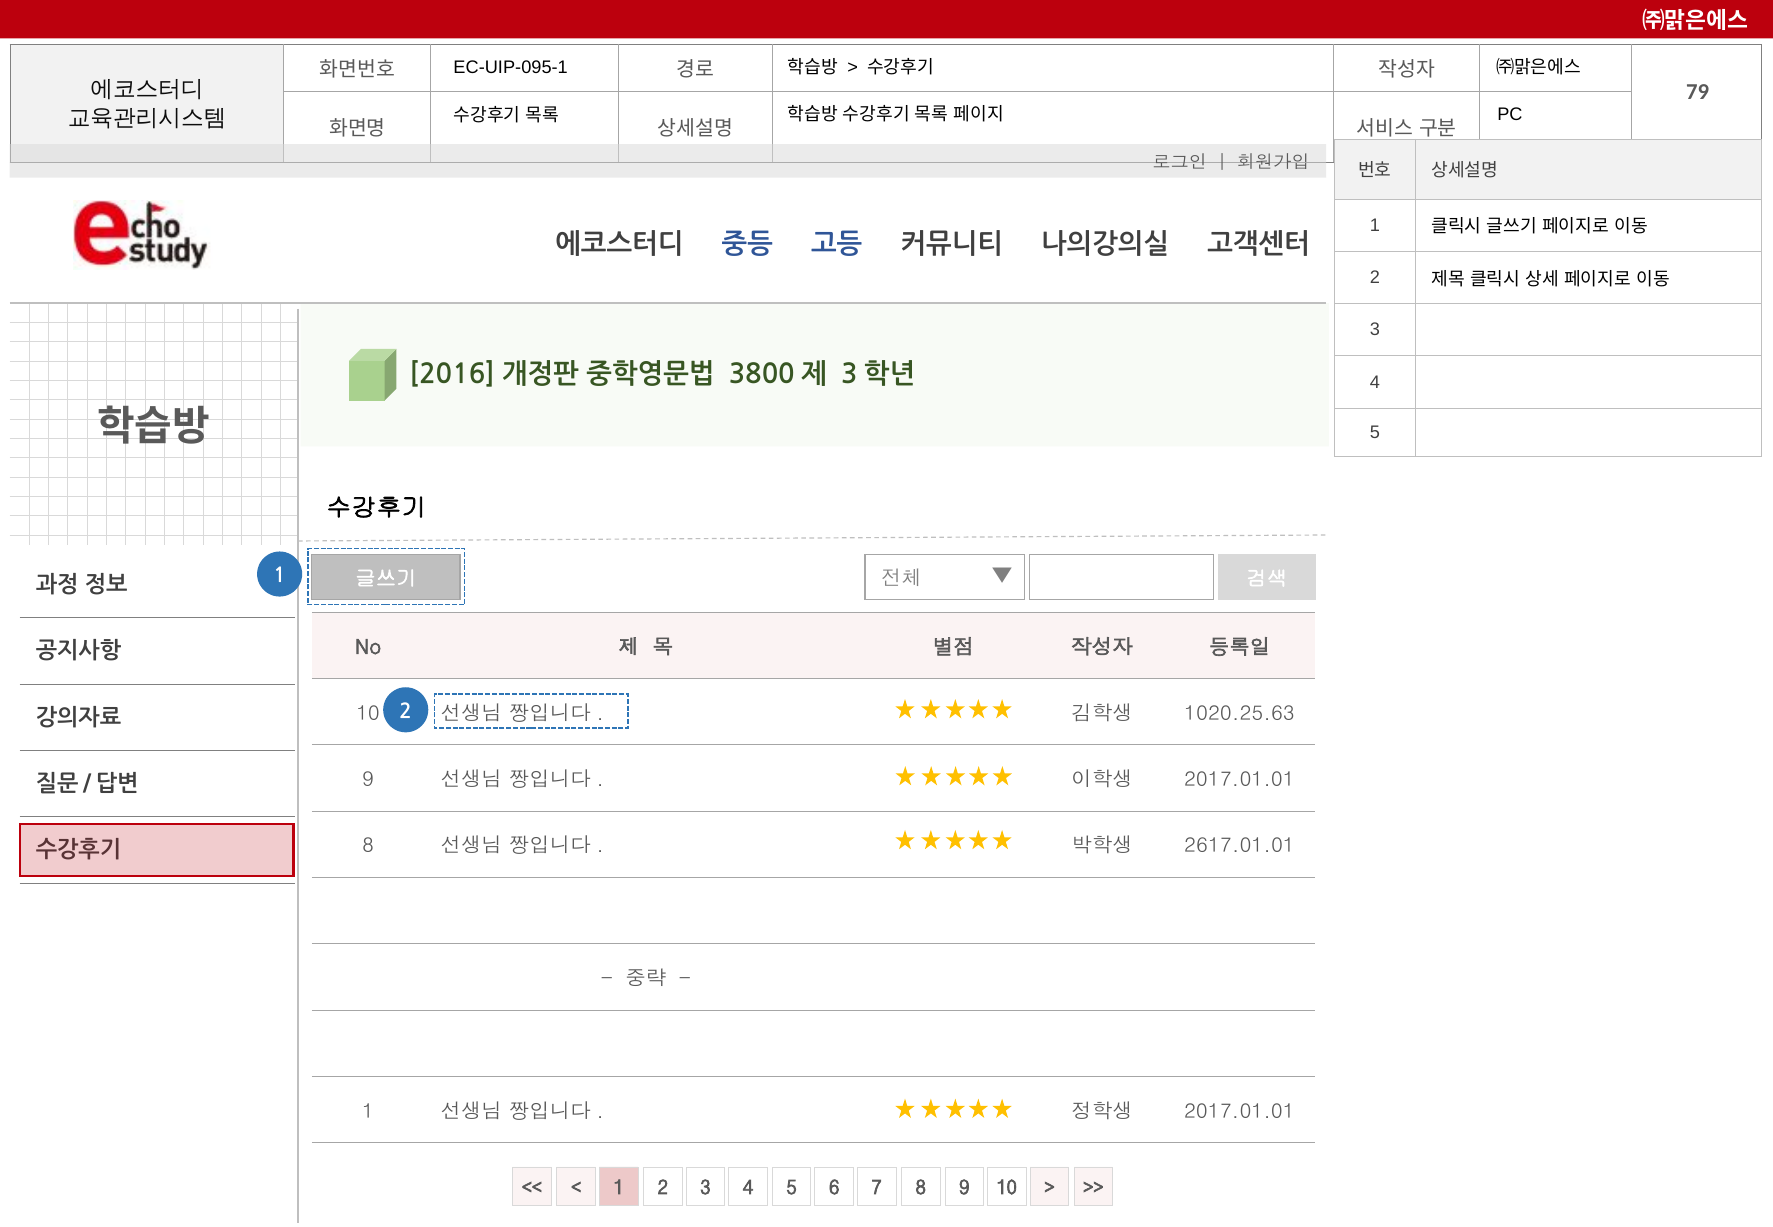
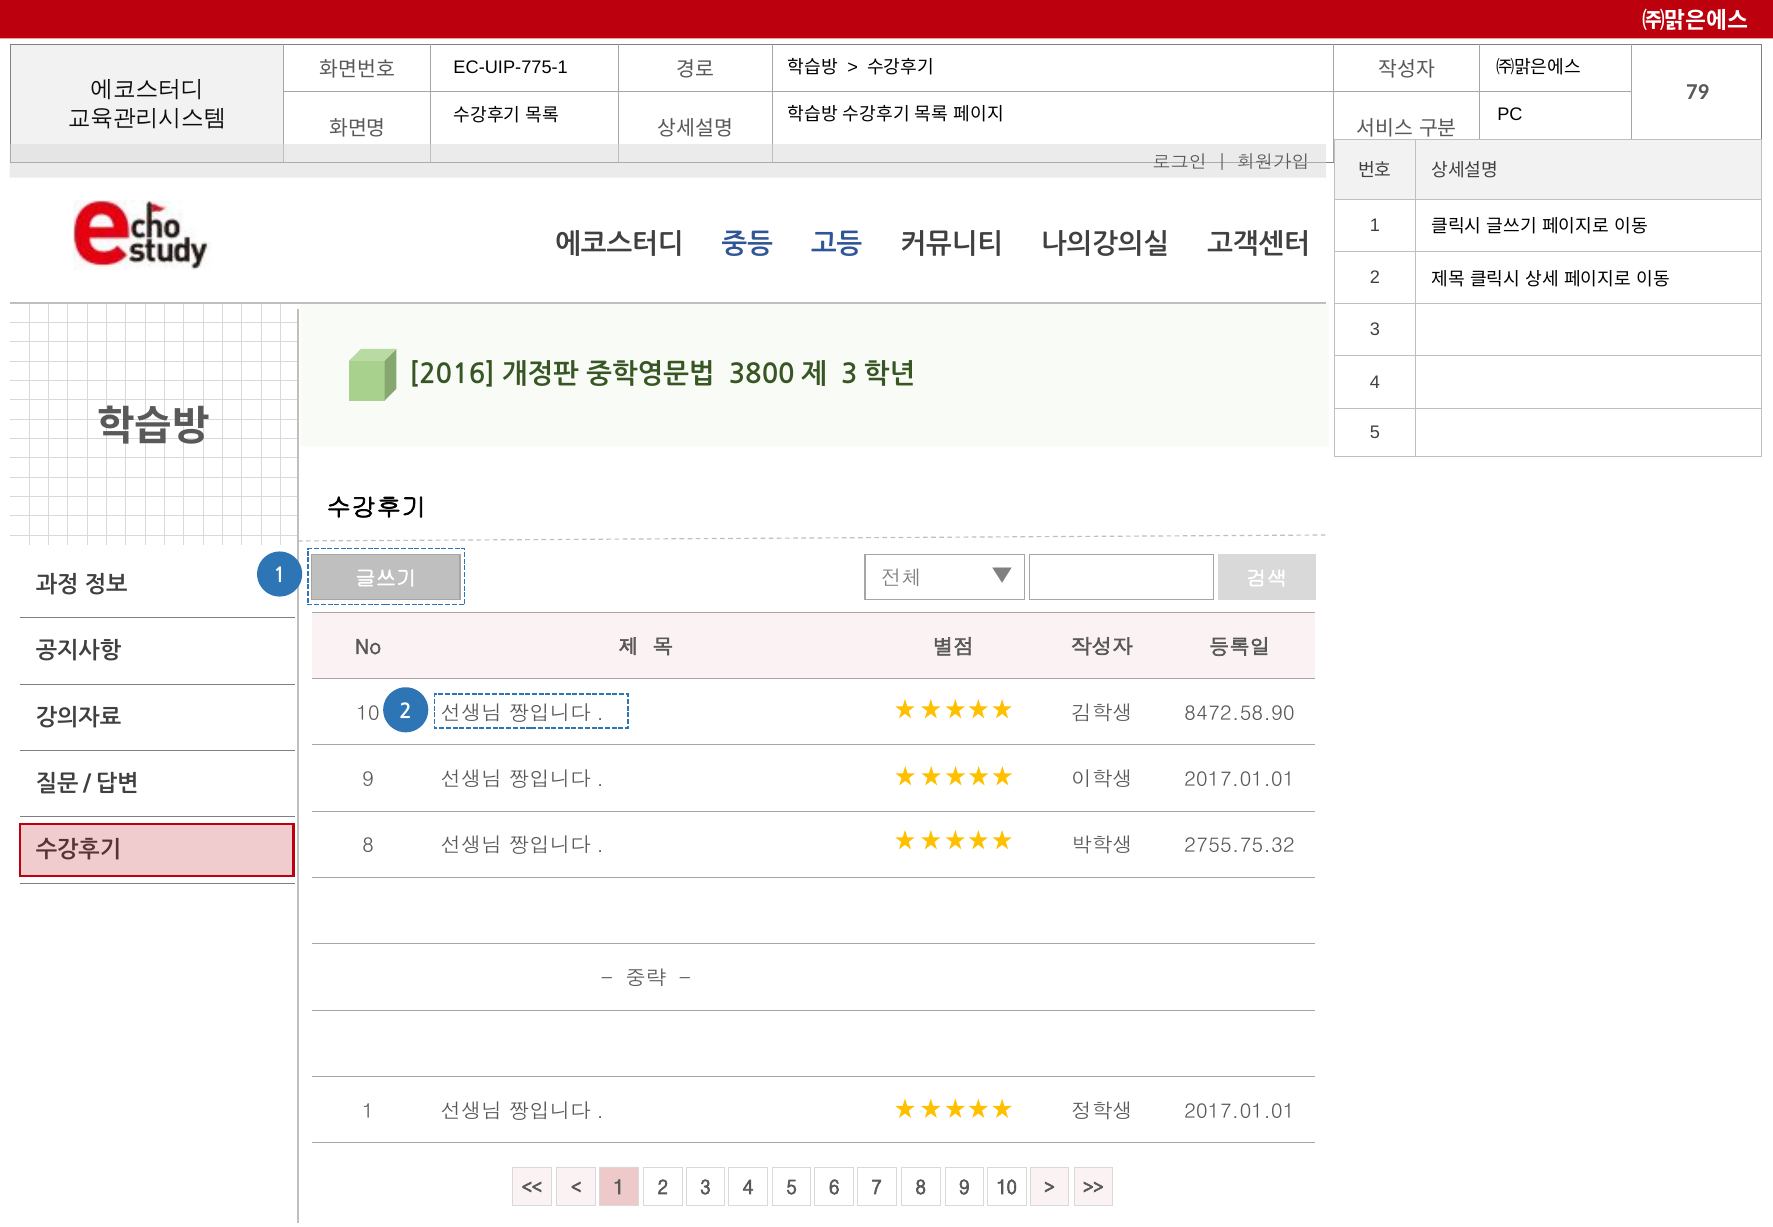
EC-UIP-095-1: EC-UIP-095-1 -> EC-UIP-775-1
1020.25.63: 1020.25.63 -> 8472.58.90
2617.01.01: 2617.01.01 -> 2755.75.32
